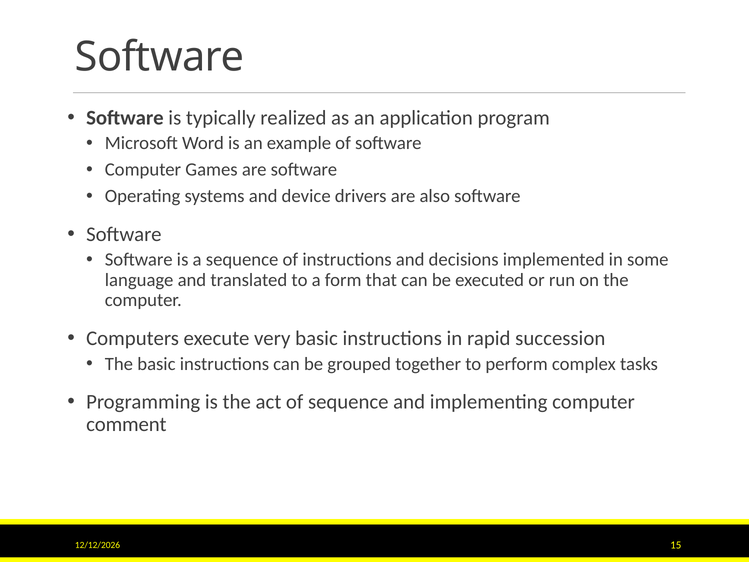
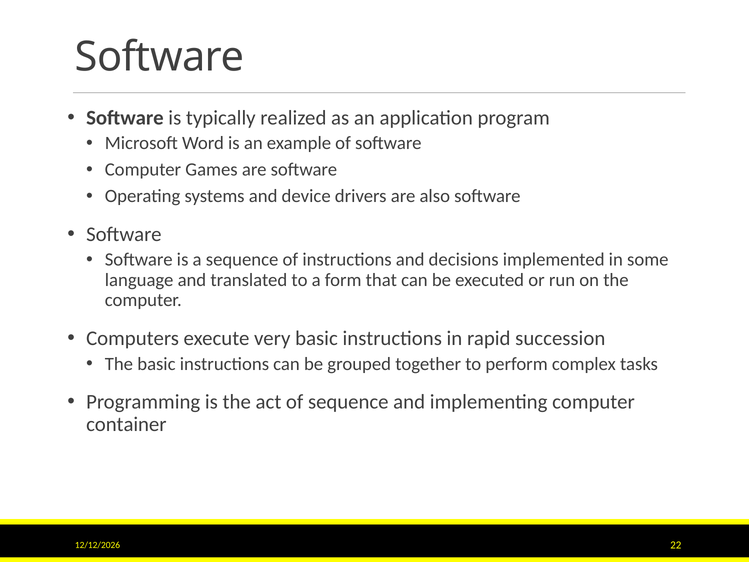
comment: comment -> container
15: 15 -> 22
